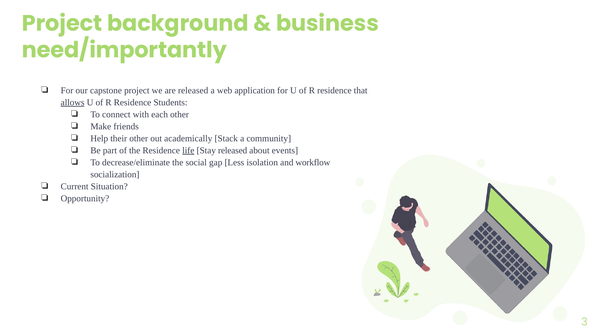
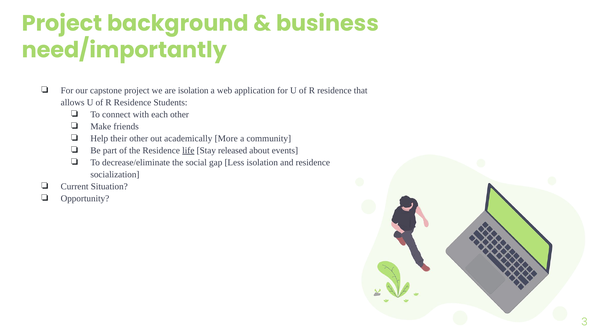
are released: released -> isolation
allows underline: present -> none
Stack: Stack -> More
and workflow: workflow -> residence
